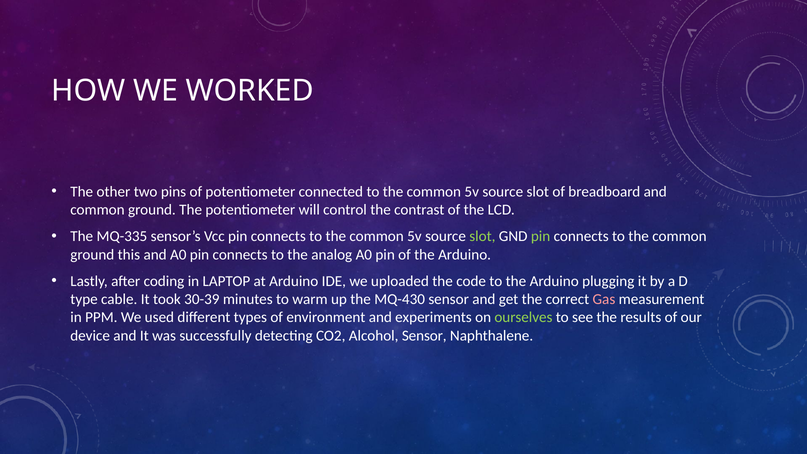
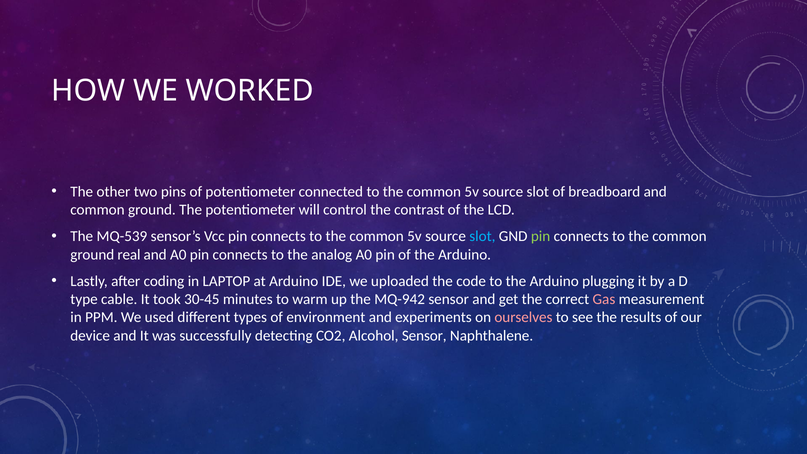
MQ-335: MQ-335 -> MQ-539
slot at (482, 236) colour: light green -> light blue
this: this -> real
30-39: 30-39 -> 30-45
MQ-430: MQ-430 -> MQ-942
ourselves colour: light green -> pink
